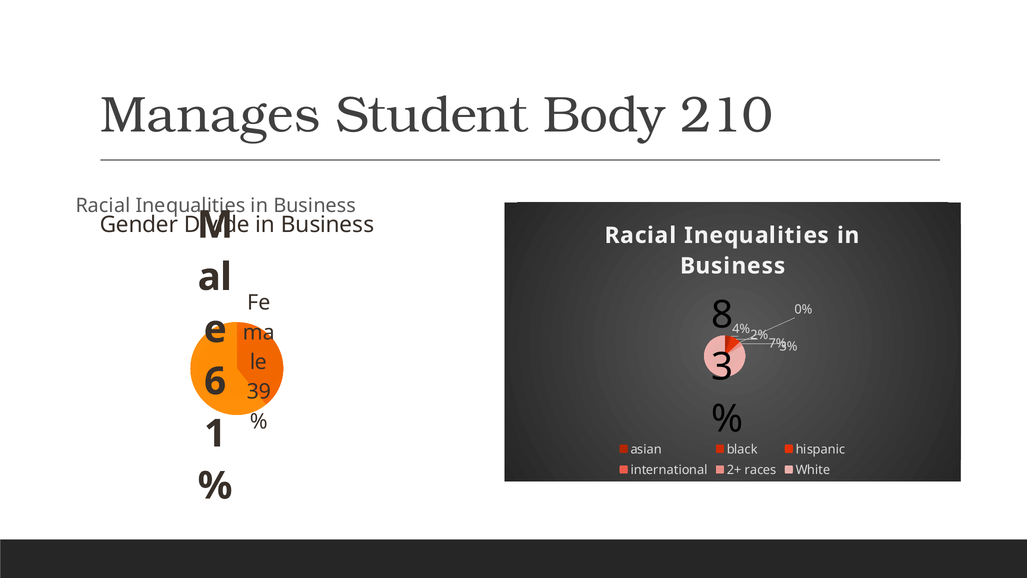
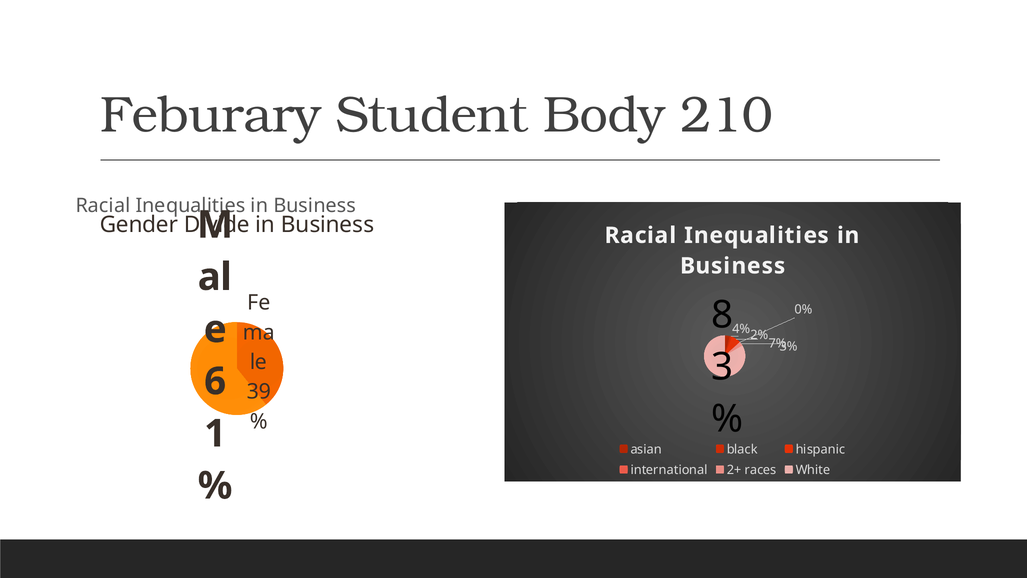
Manages: Manages -> Feburary
